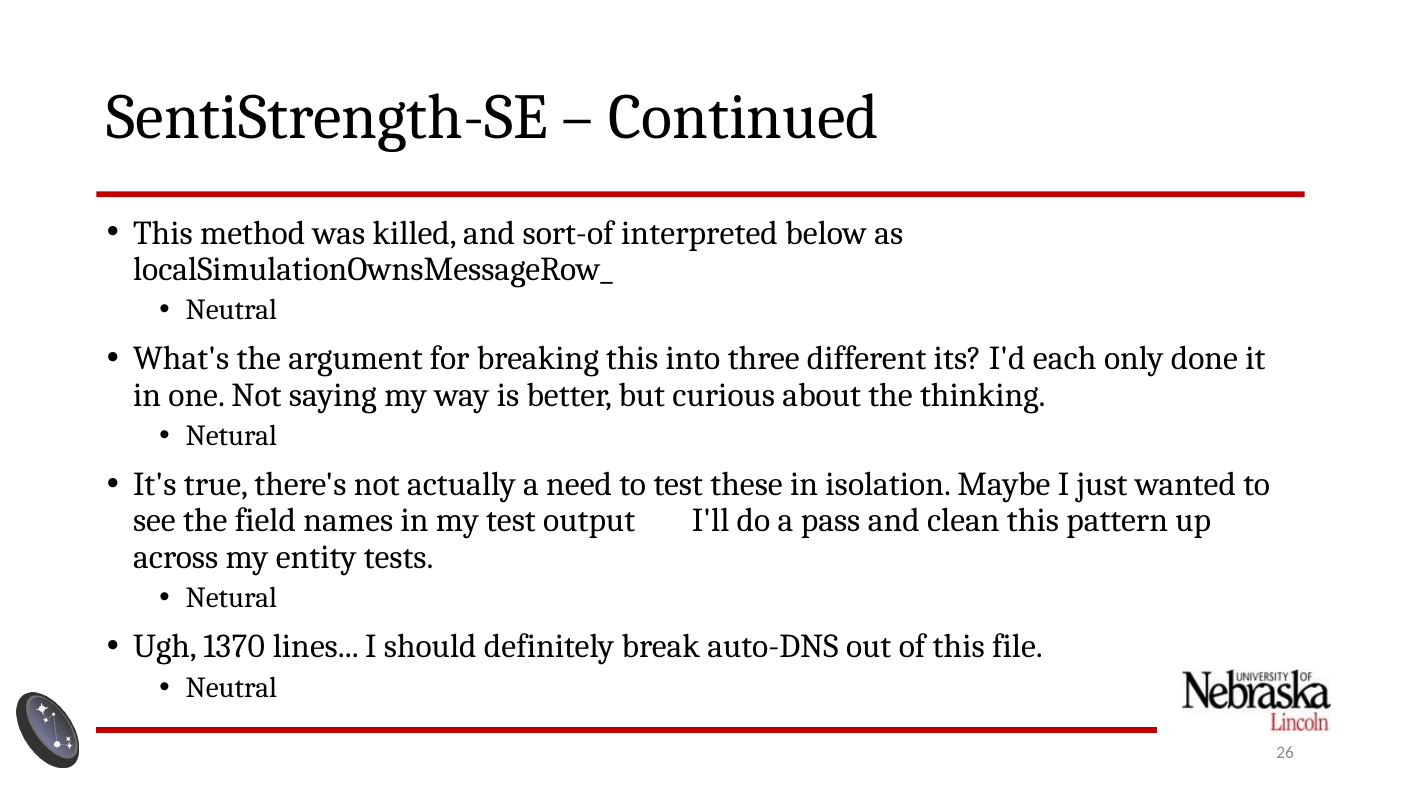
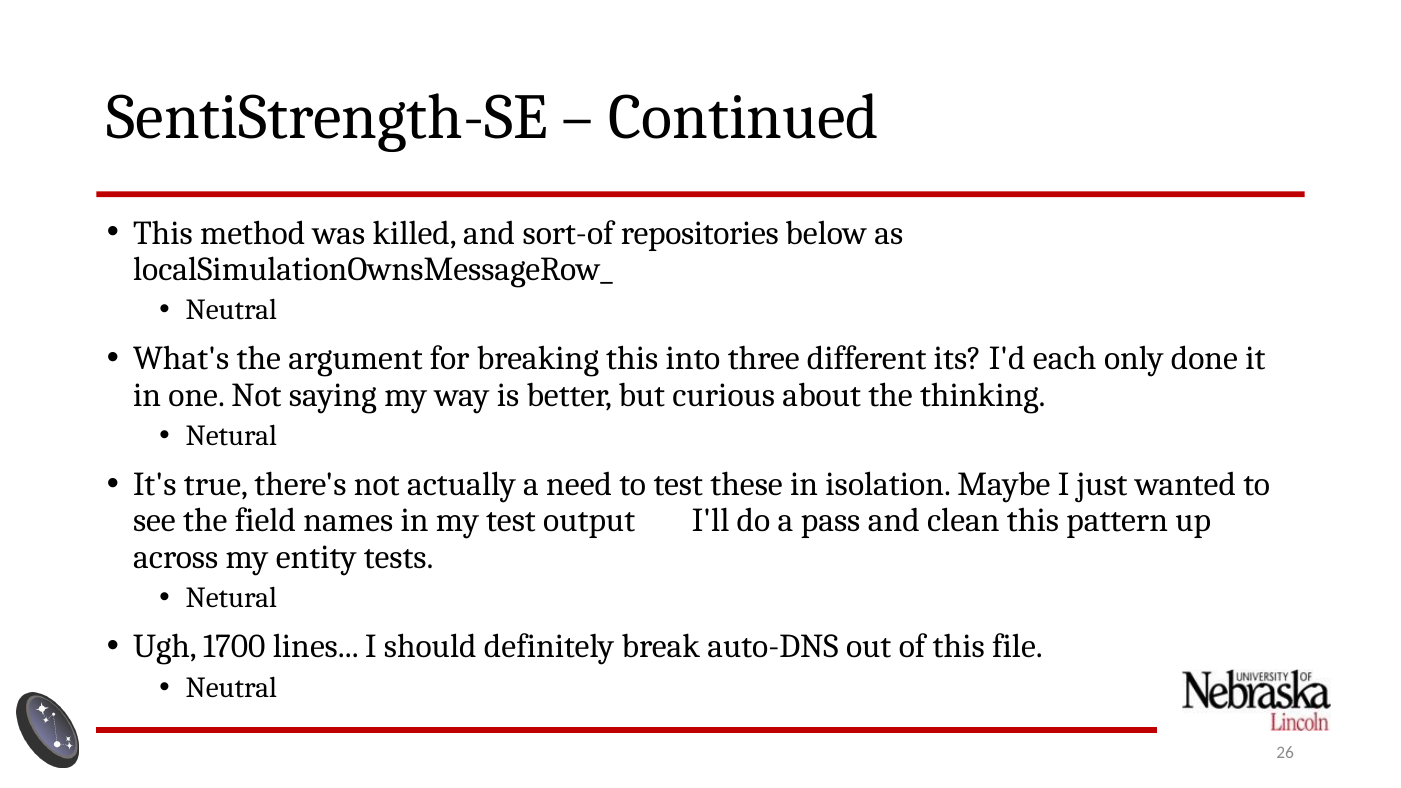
interpreted: interpreted -> repositories
1370: 1370 -> 1700
